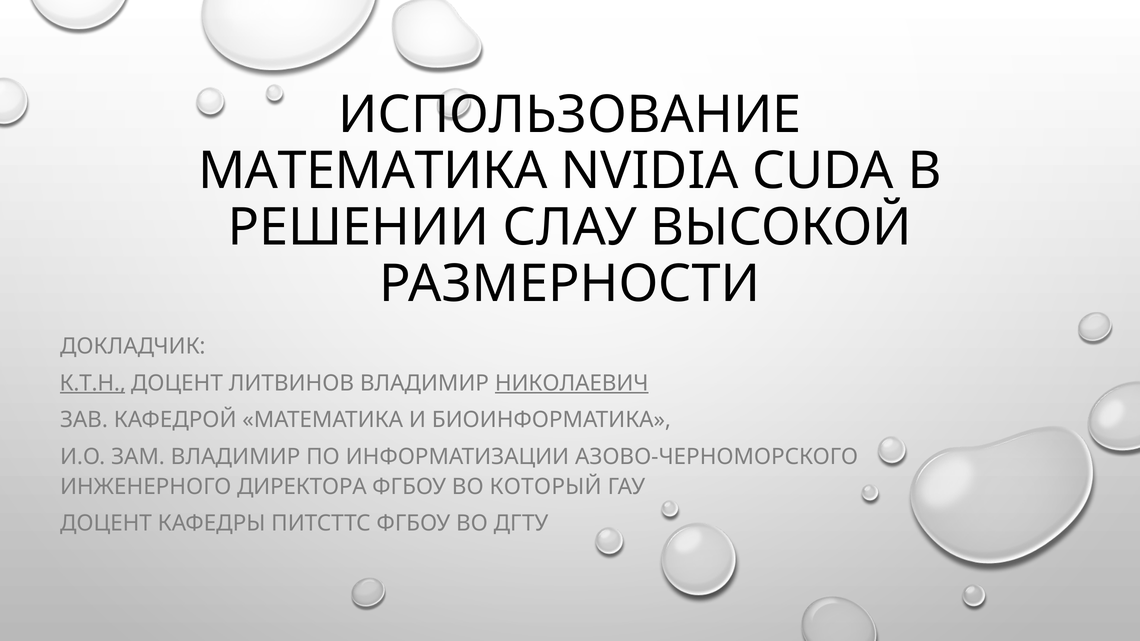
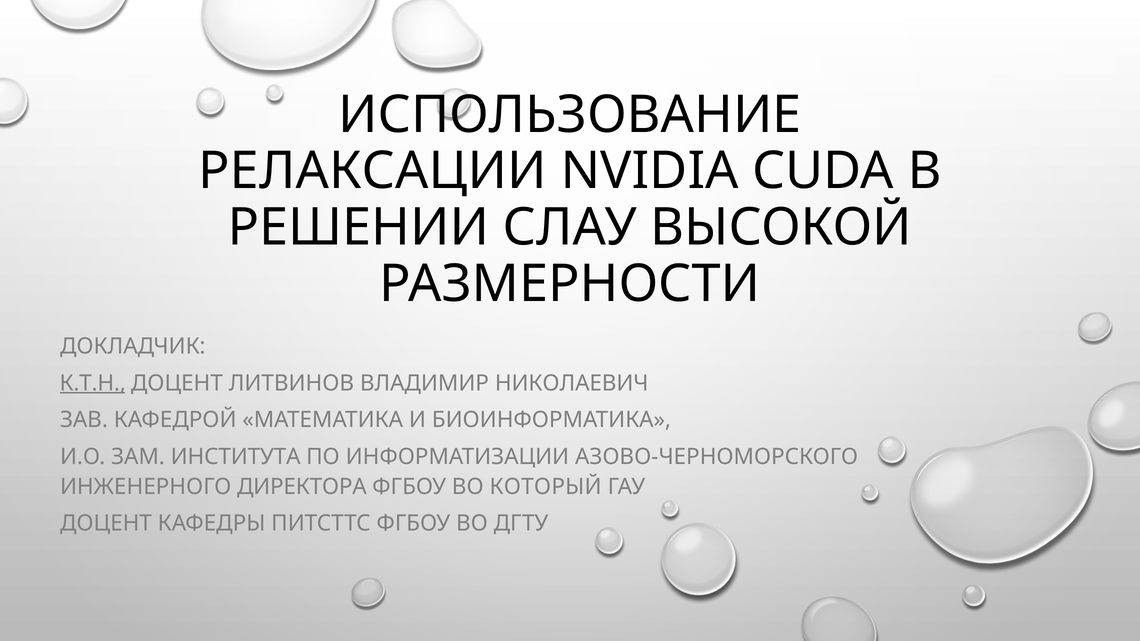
МАТЕМАТИКА at (373, 171): МАТЕМАТИКА -> РЕЛАКСАЦИИ
НИКОЛАЕВИЧ underline: present -> none
ЗАМ ВЛАДИМИР: ВЛАДИМИР -> ИНСТИТУТА
